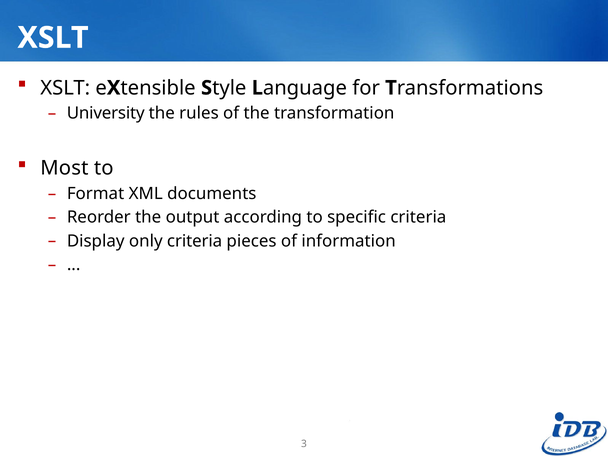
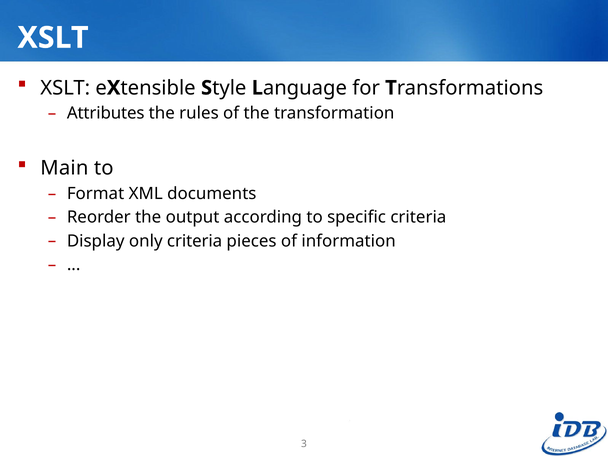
University: University -> Attributes
Most: Most -> Main
